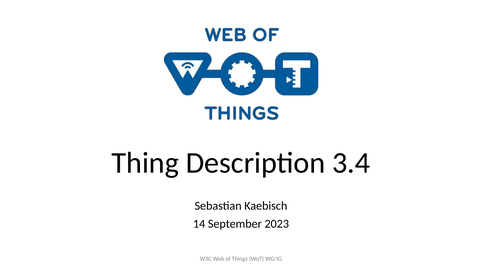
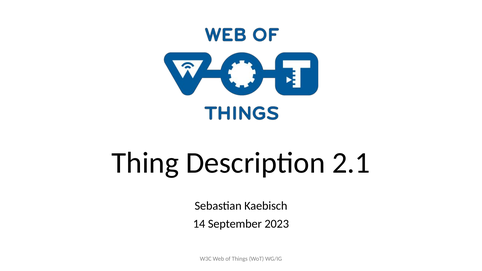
3.4: 3.4 -> 2.1
